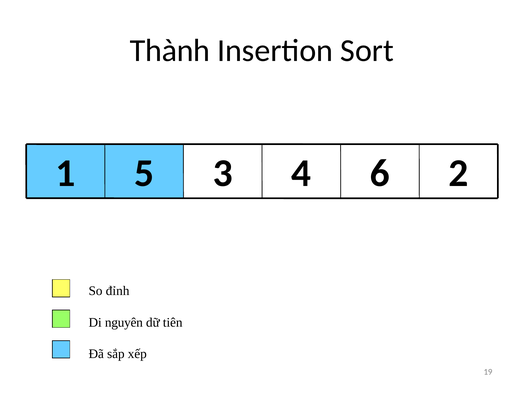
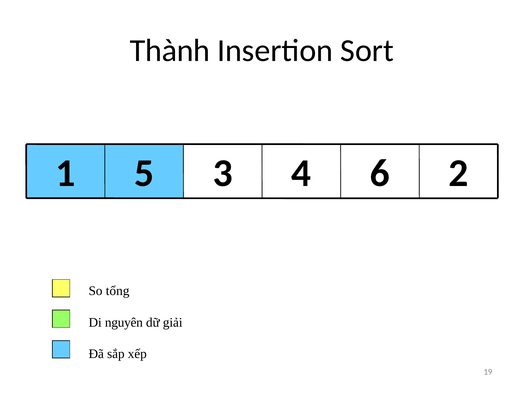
đỉnh: đỉnh -> tổng
tiên: tiên -> giải
